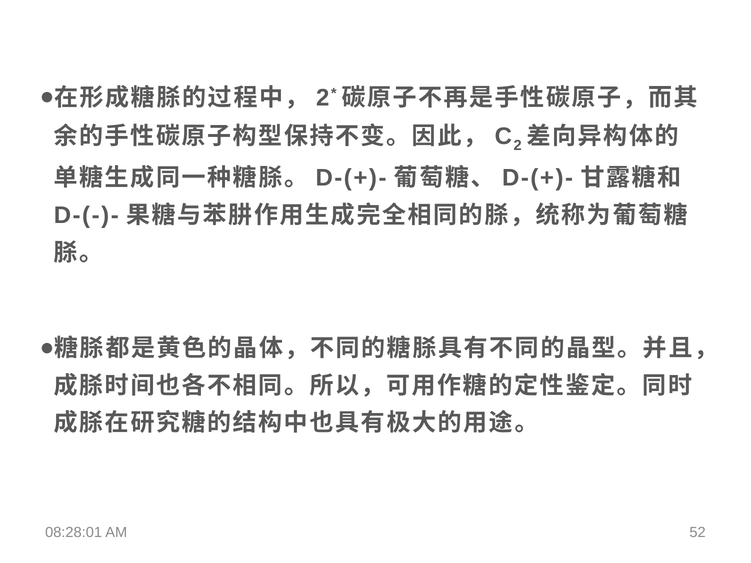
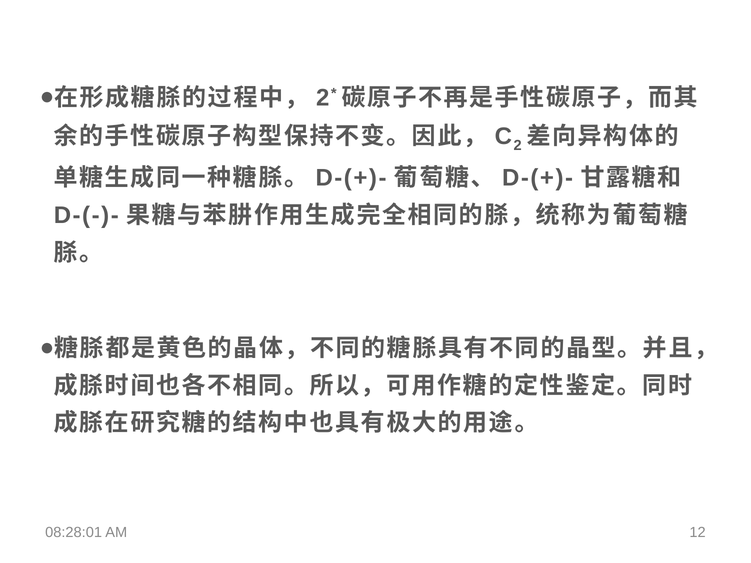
52: 52 -> 12
